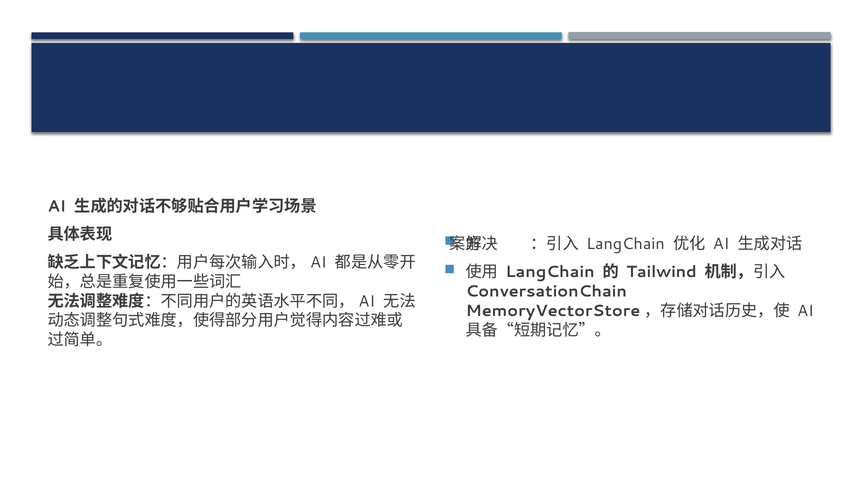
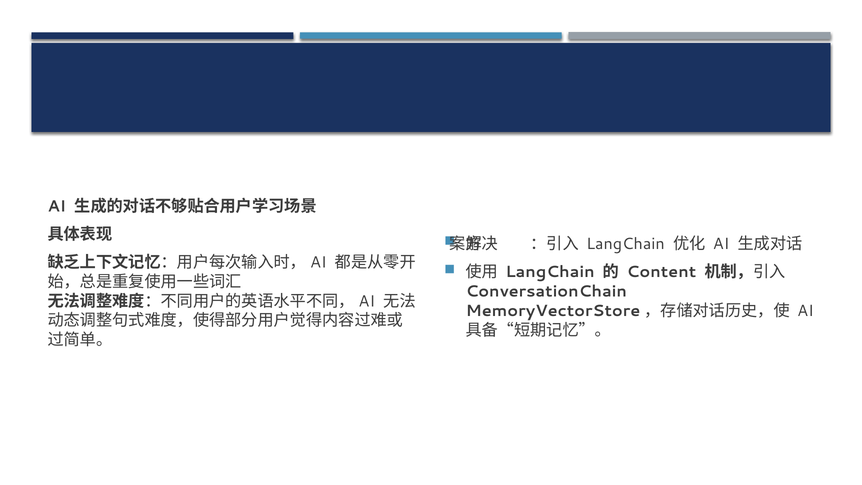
Tailwind: Tailwind -> Content
